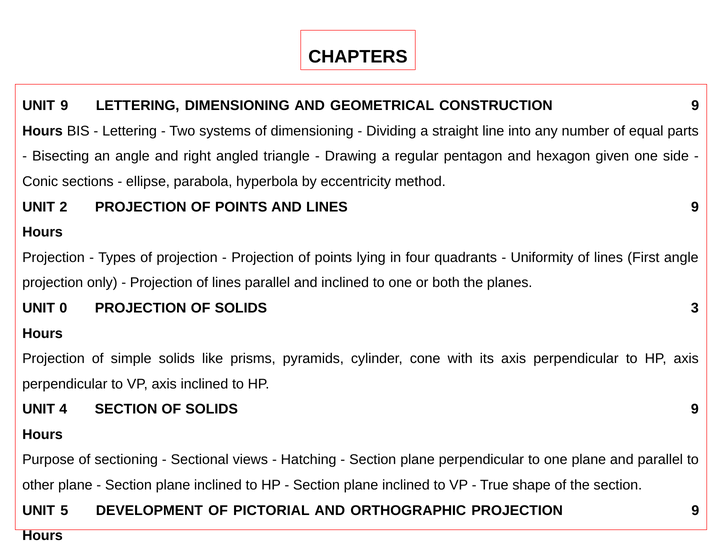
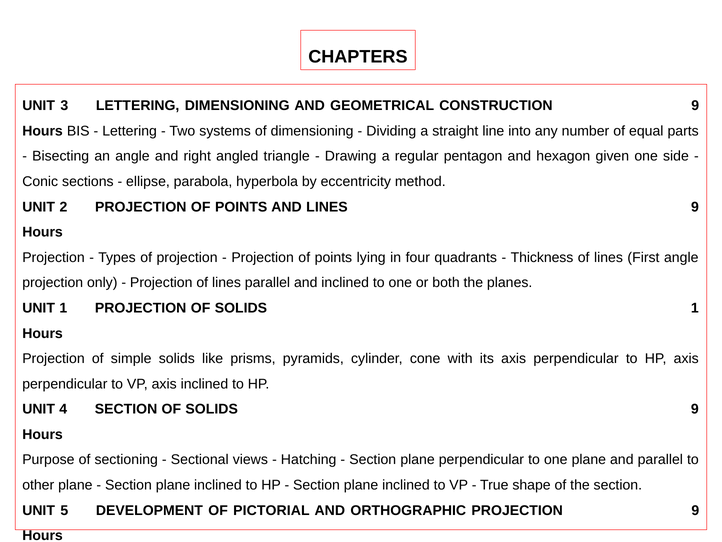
UNIT 9: 9 -> 3
Uniformity: Uniformity -> Thickness
UNIT 0: 0 -> 1
SOLIDS 3: 3 -> 1
